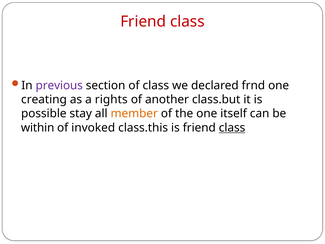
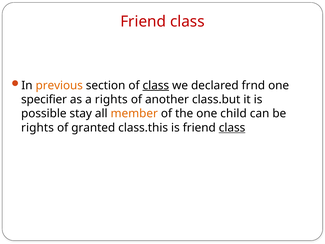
previous colour: purple -> orange
class at (156, 85) underline: none -> present
creating: creating -> specifier
itself: itself -> child
within at (38, 128): within -> rights
invoked: invoked -> granted
